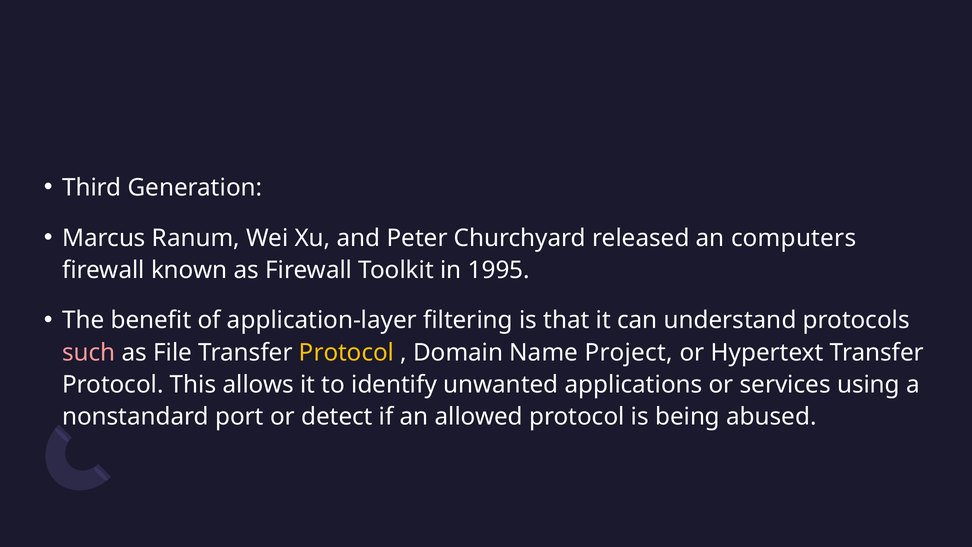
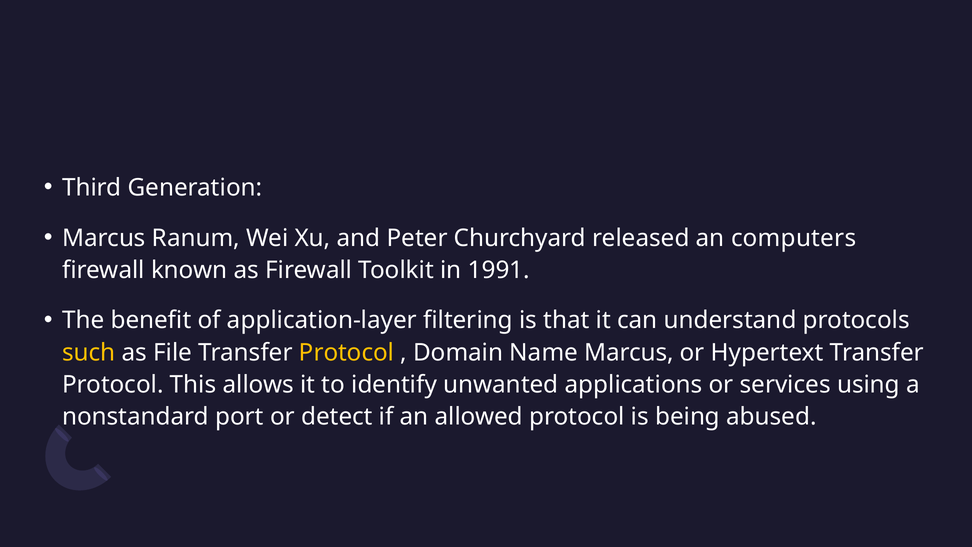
1995: 1995 -> 1991
such colour: pink -> yellow
Name Project: Project -> Marcus
